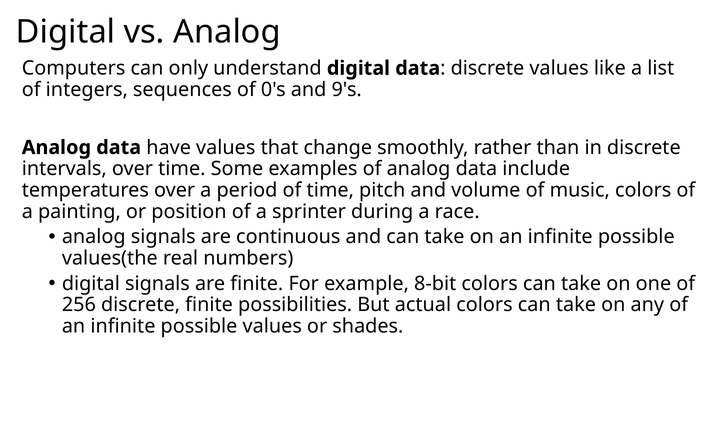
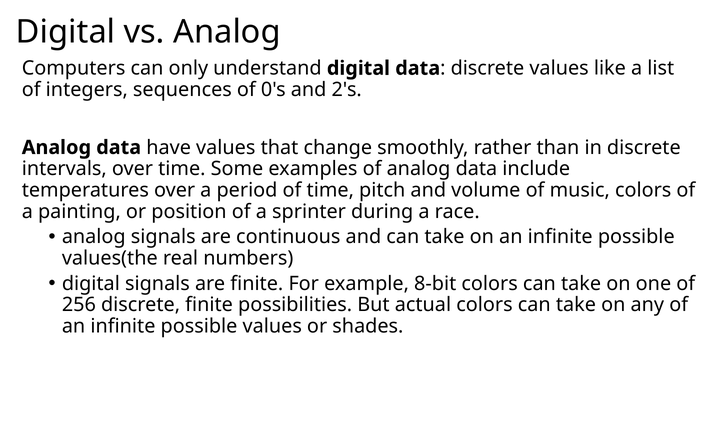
9's: 9's -> 2's
